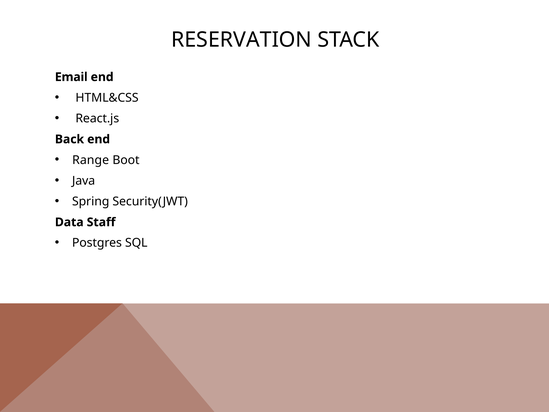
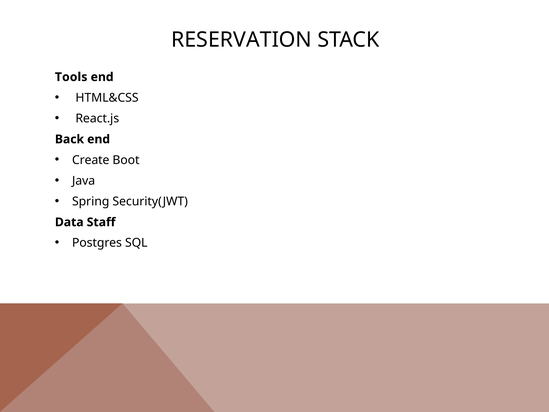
Email: Email -> Tools
Range: Range -> Create
